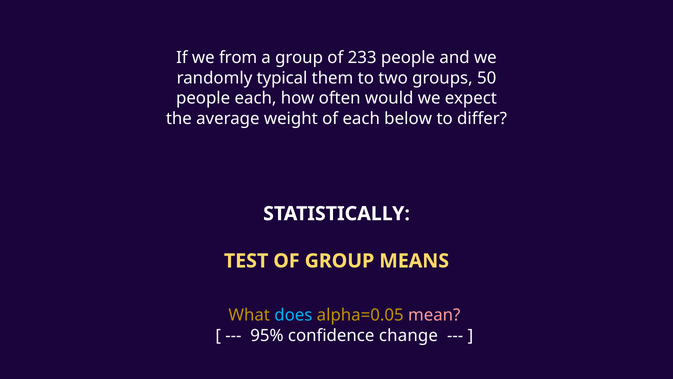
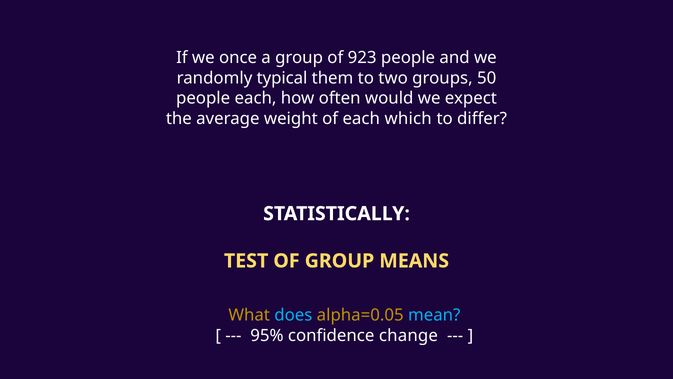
from: from -> once
233: 233 -> 923
below: below -> which
mean colour: pink -> light blue
